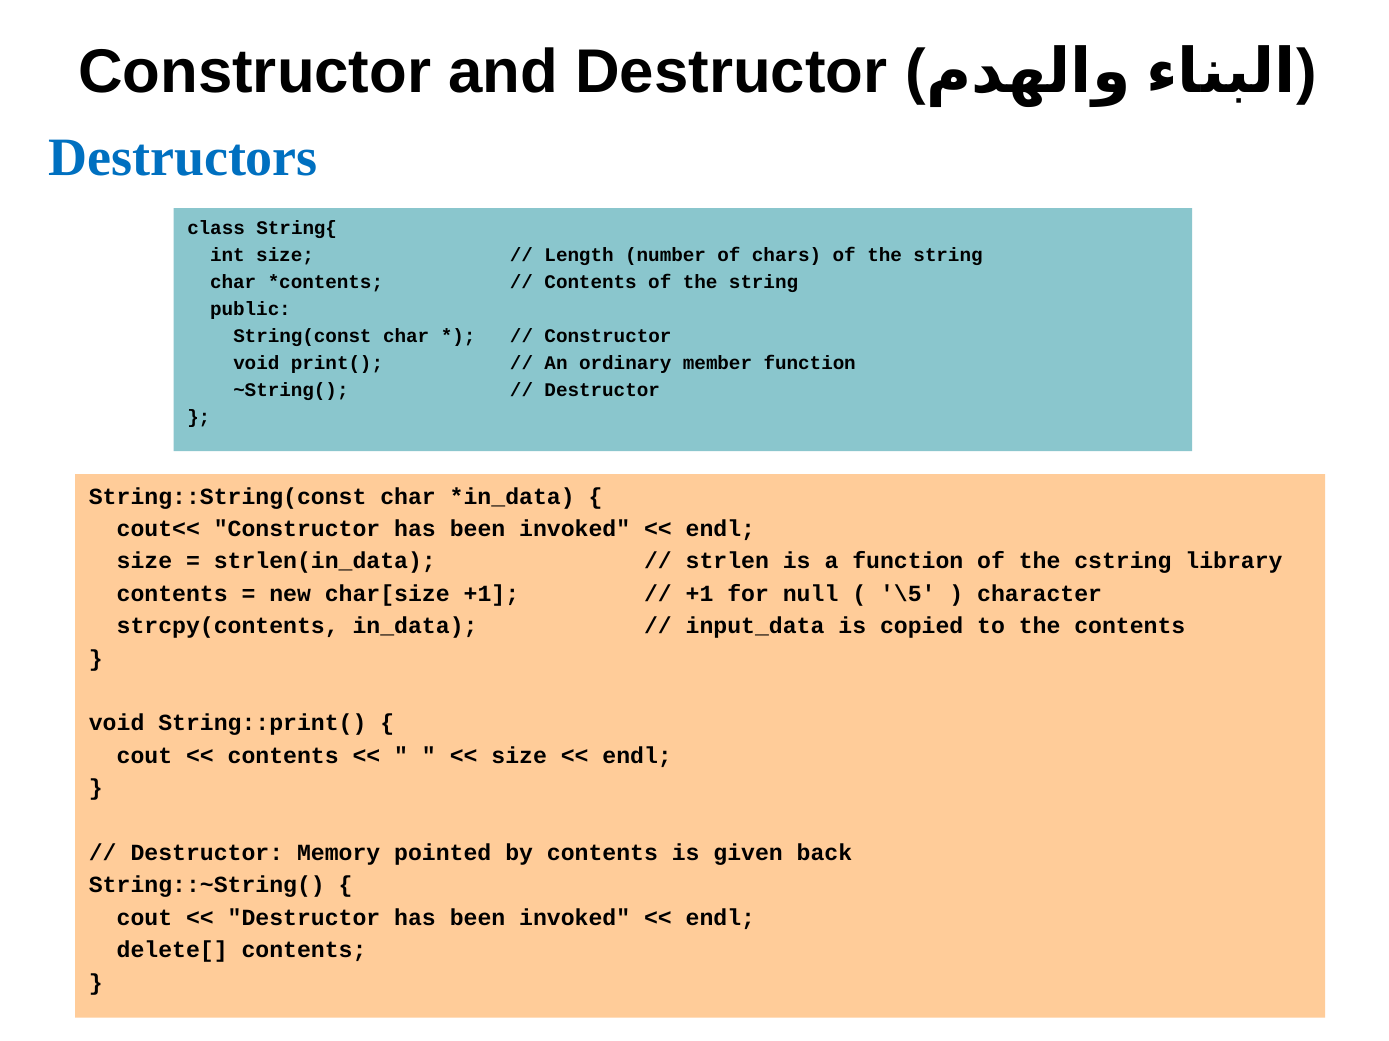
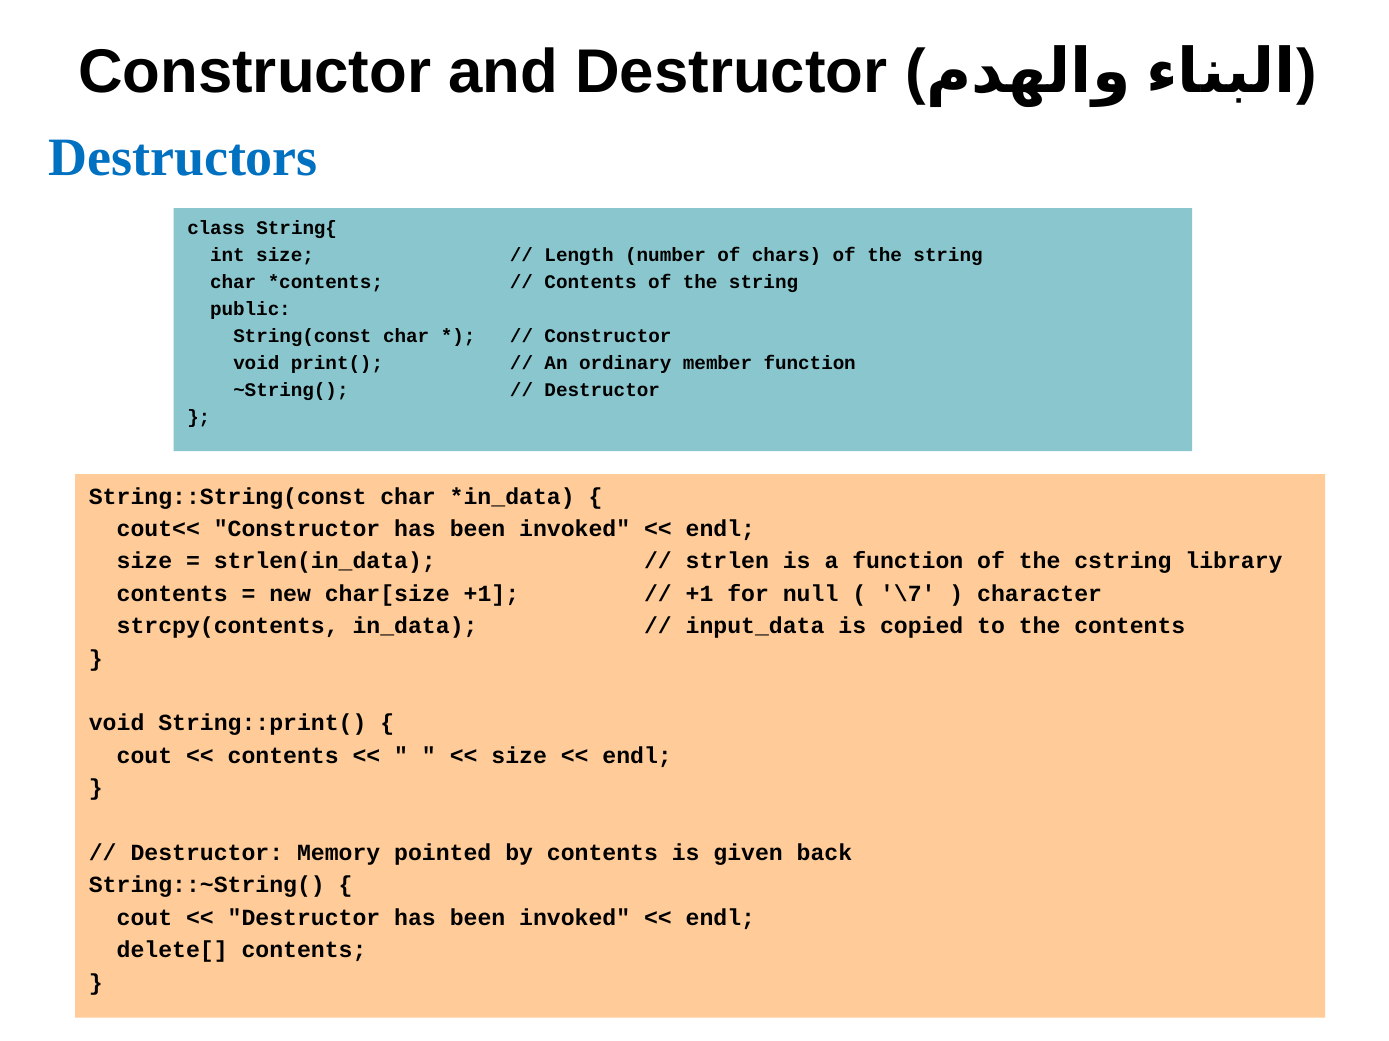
\5: \5 -> \7
